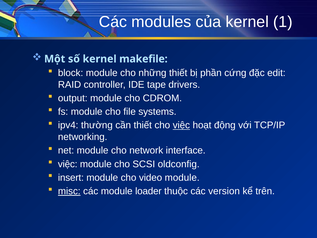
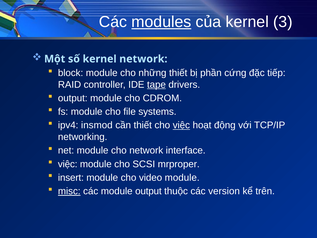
modules underline: none -> present
1: 1 -> 3
kernel makefile: makefile -> network
edit: edit -> tiếp
tape underline: none -> present
thường: thường -> insmod
oldconfig: oldconfig -> mrproper
module loader: loader -> output
